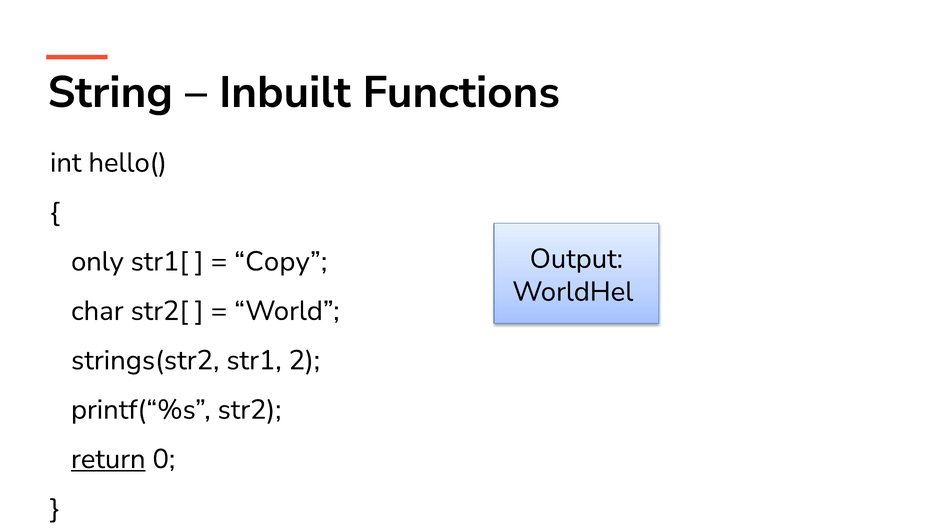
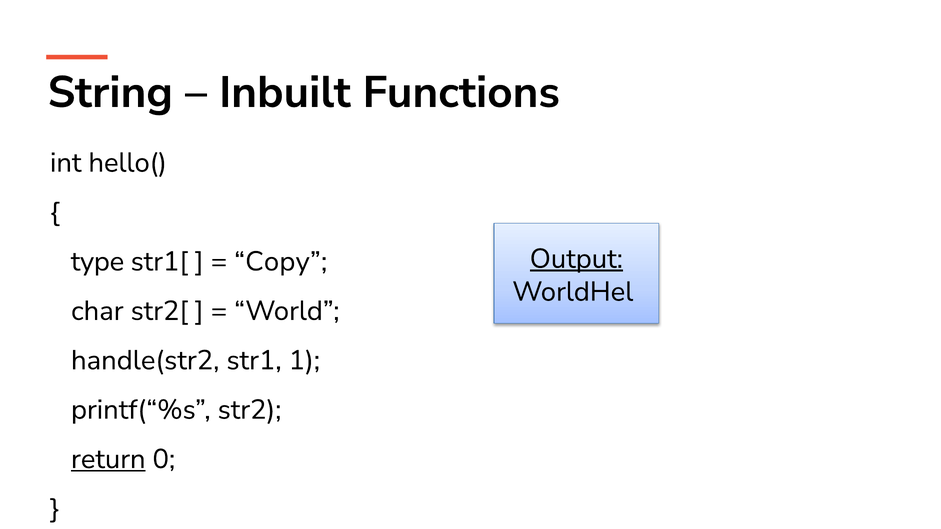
Output underline: none -> present
only: only -> type
strings(str2: strings(str2 -> handle(str2
2: 2 -> 1
